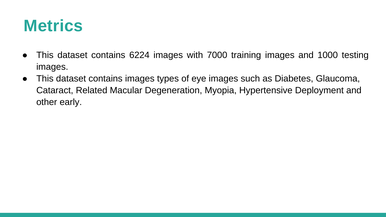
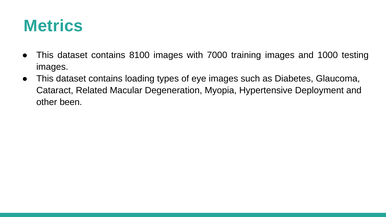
6224: 6224 -> 8100
contains images: images -> loading
early: early -> been
